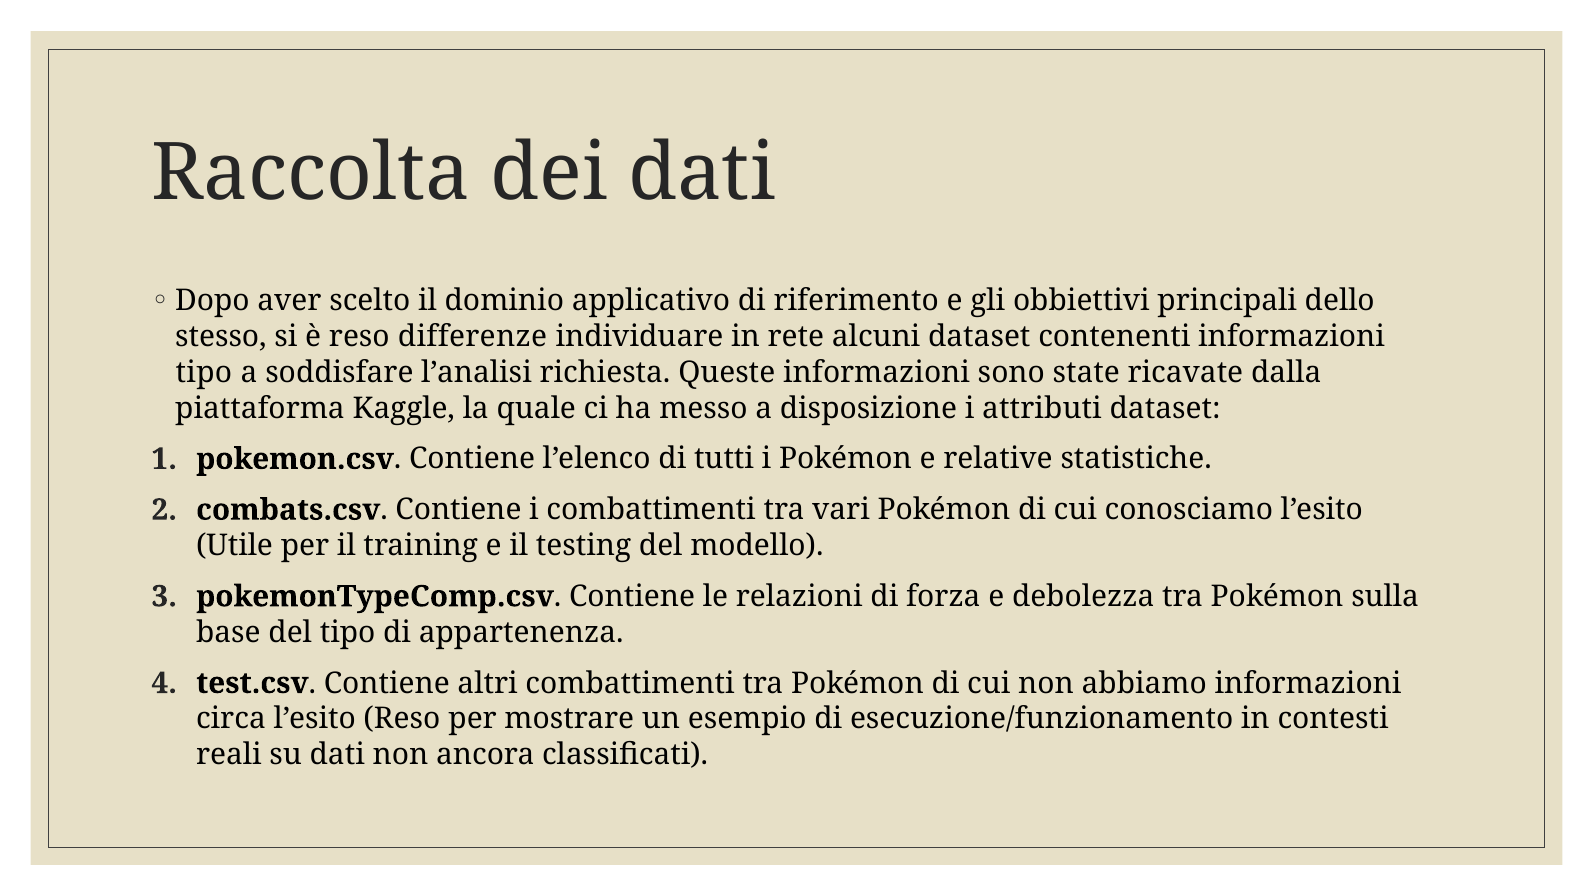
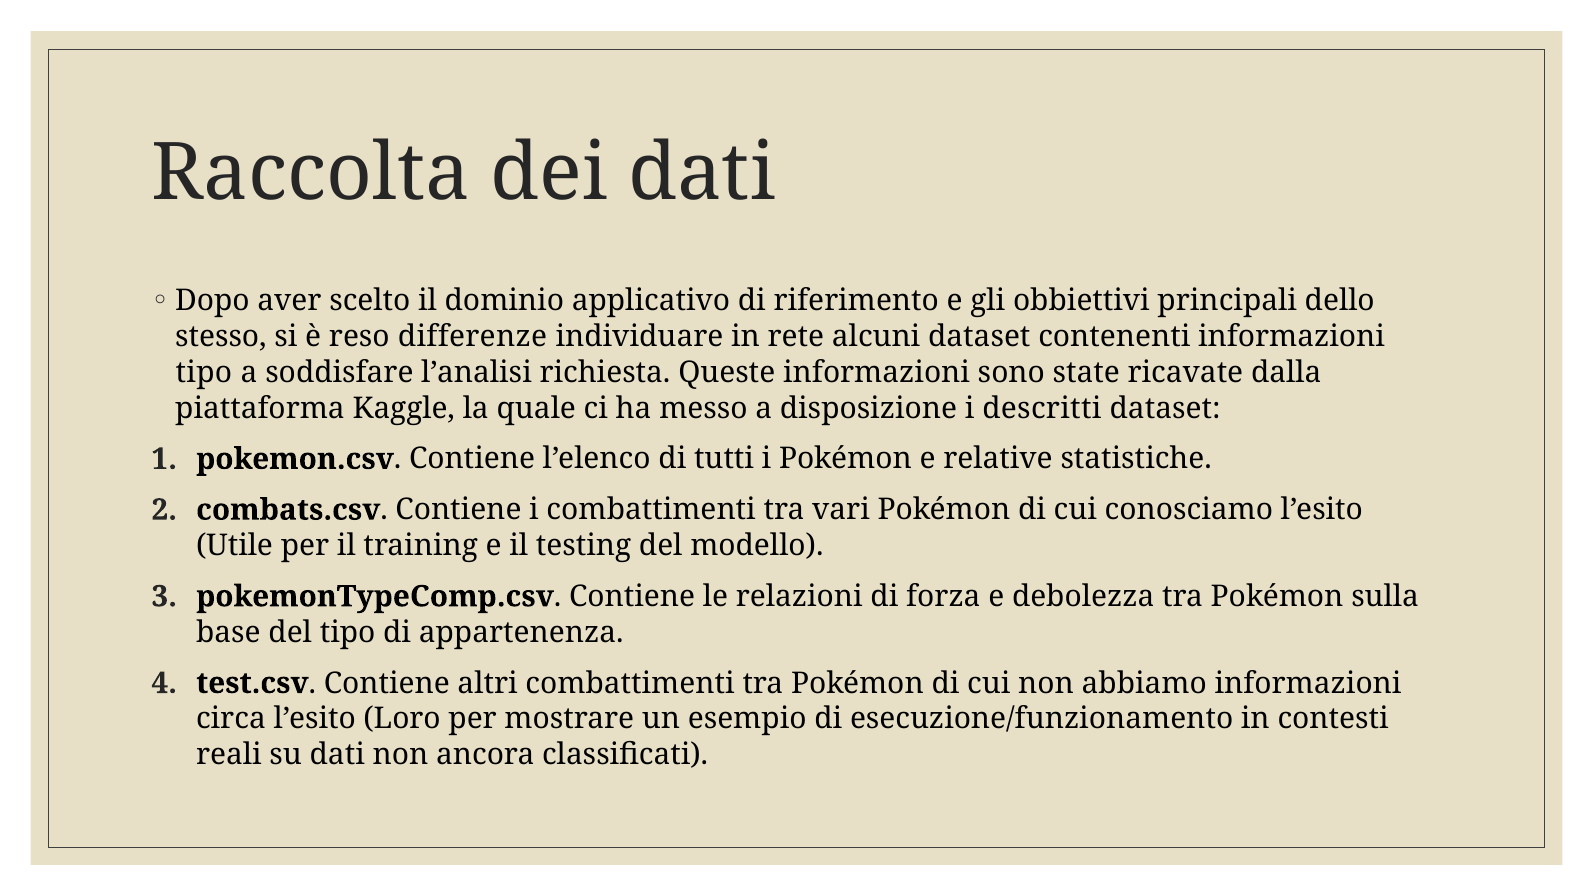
attributi: attributi -> descritti
l’esito Reso: Reso -> Loro
